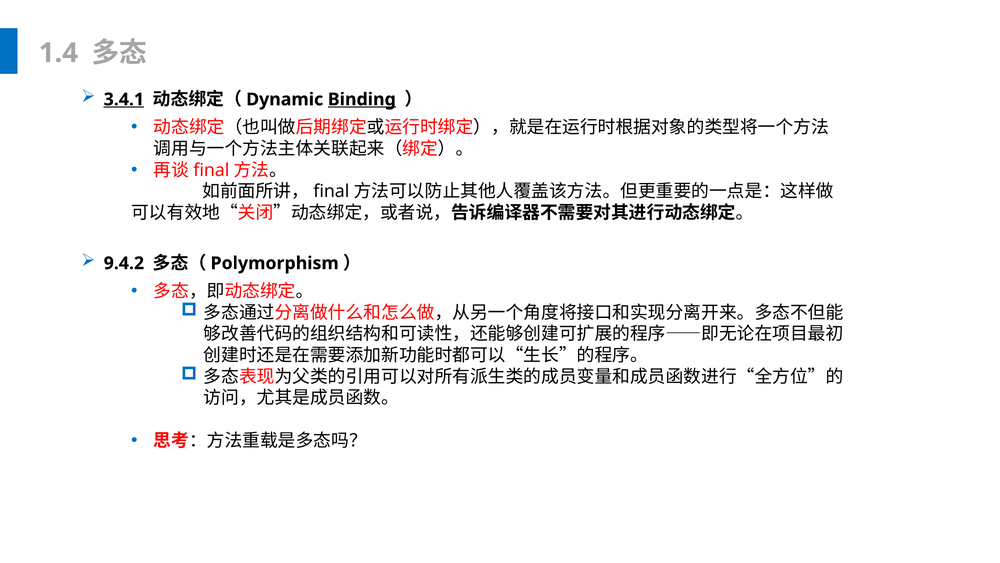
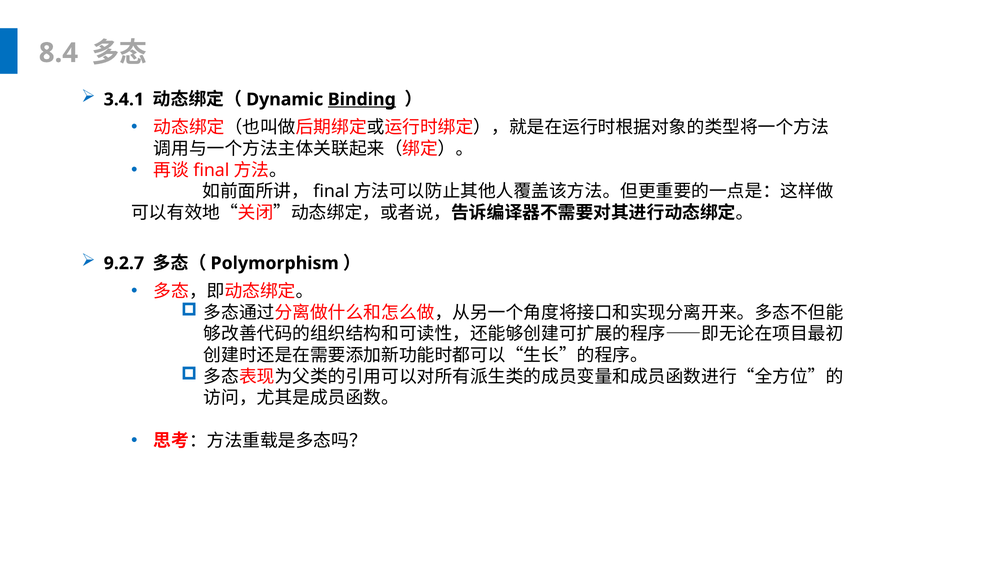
1.4: 1.4 -> 8.4
3.4.1 underline: present -> none
9.4.2: 9.4.2 -> 9.2.7
